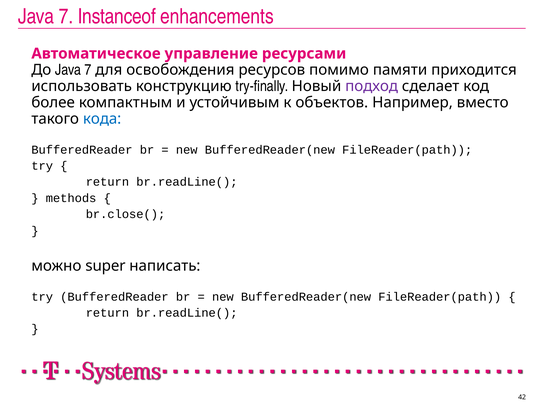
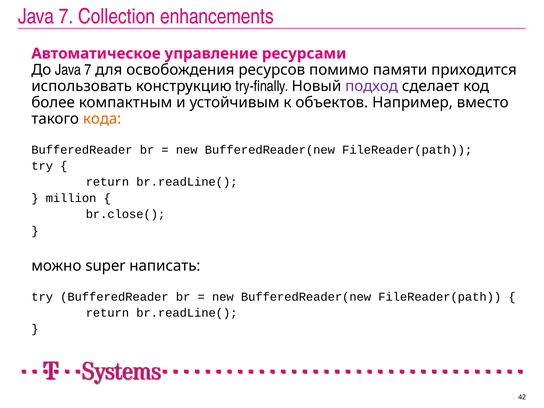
Instanceof: Instanceof -> Collection
кода colour: blue -> orange
methods: methods -> million
